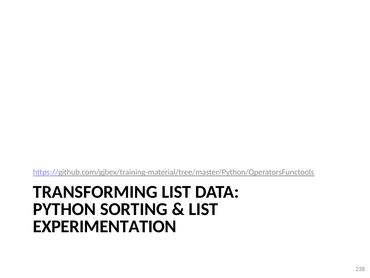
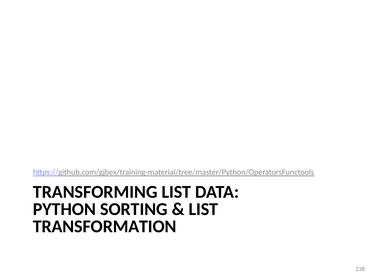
EXPERIMENTATION: EXPERIMENTATION -> TRANSFORMATION
